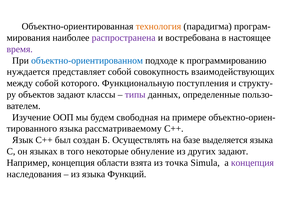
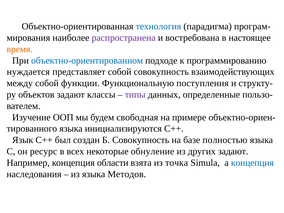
технология colour: orange -> blue
время colour: purple -> orange
которого: которого -> функции
рассматриваемому: рассматриваемому -> инициализируются
Б Осуществлять: Осуществлять -> Совокупность
выделяется: выделяется -> полностью
языках: языках -> ресурс
того: того -> всех
концепция at (252, 163) colour: purple -> blue
Функций: Функций -> Методов
